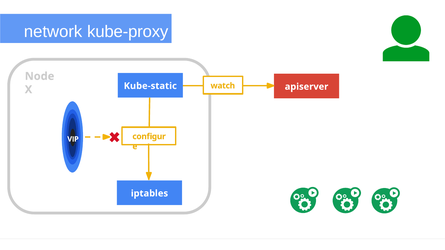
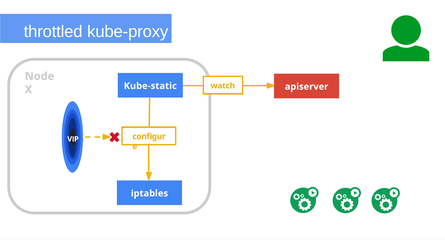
network: network -> throttled
